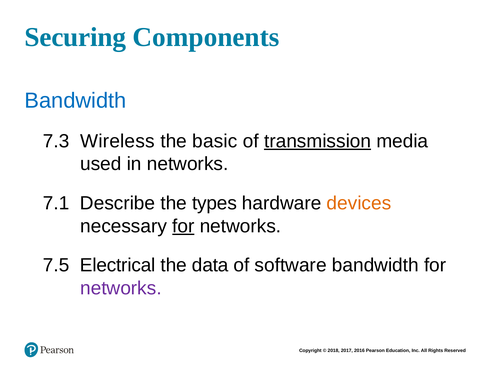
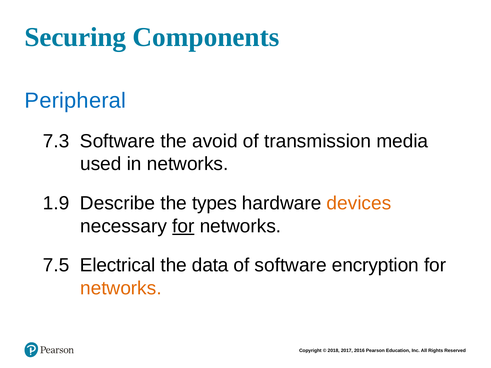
Bandwidth at (75, 101): Bandwidth -> Peripheral
7.3 Wireless: Wireless -> Software
basic: basic -> avoid
transmission underline: present -> none
7.1: 7.1 -> 1.9
software bandwidth: bandwidth -> encryption
networks at (121, 288) colour: purple -> orange
